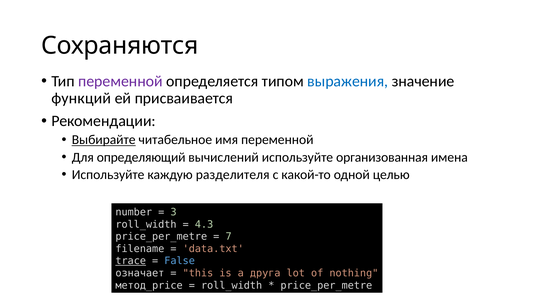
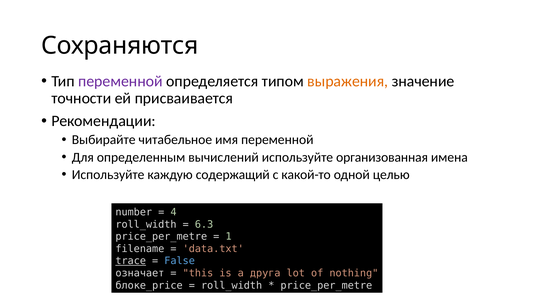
выражения colour: blue -> orange
функций: функций -> точности
Выбирайте underline: present -> none
определяющий: определяющий -> определенным
разделителя: разделителя -> содержащий
3: 3 -> 4
4.3: 4.3 -> 6.3
7: 7 -> 1
метод_price: метод_price -> блоке_price
